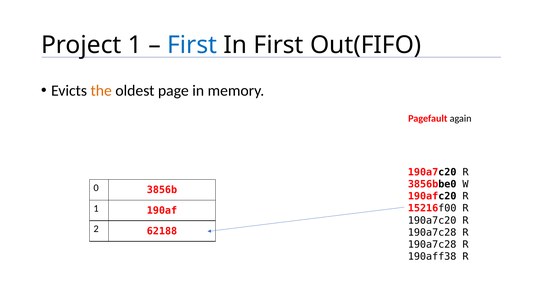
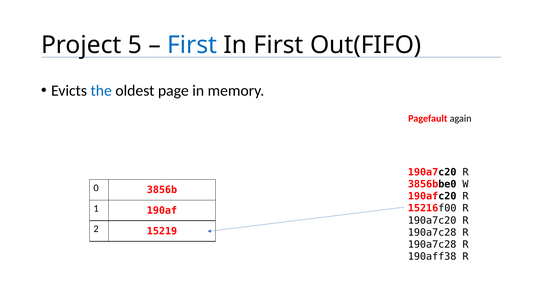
Project 1: 1 -> 5
the colour: orange -> blue
62188: 62188 -> 15219
